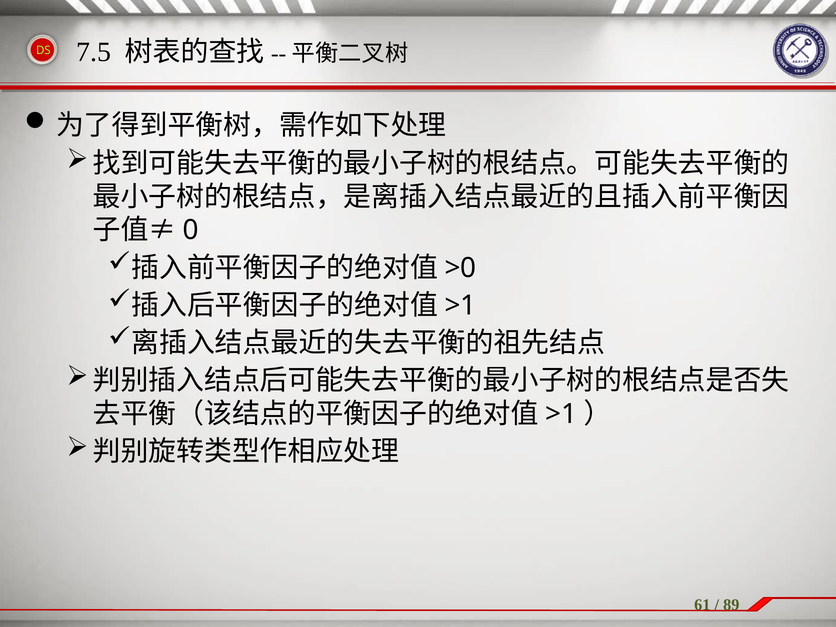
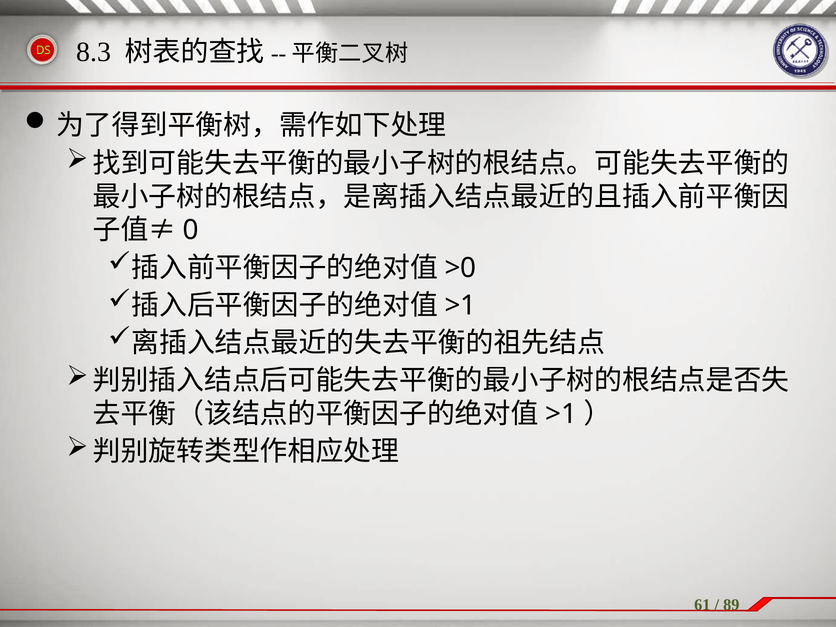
7.5: 7.5 -> 8.3
